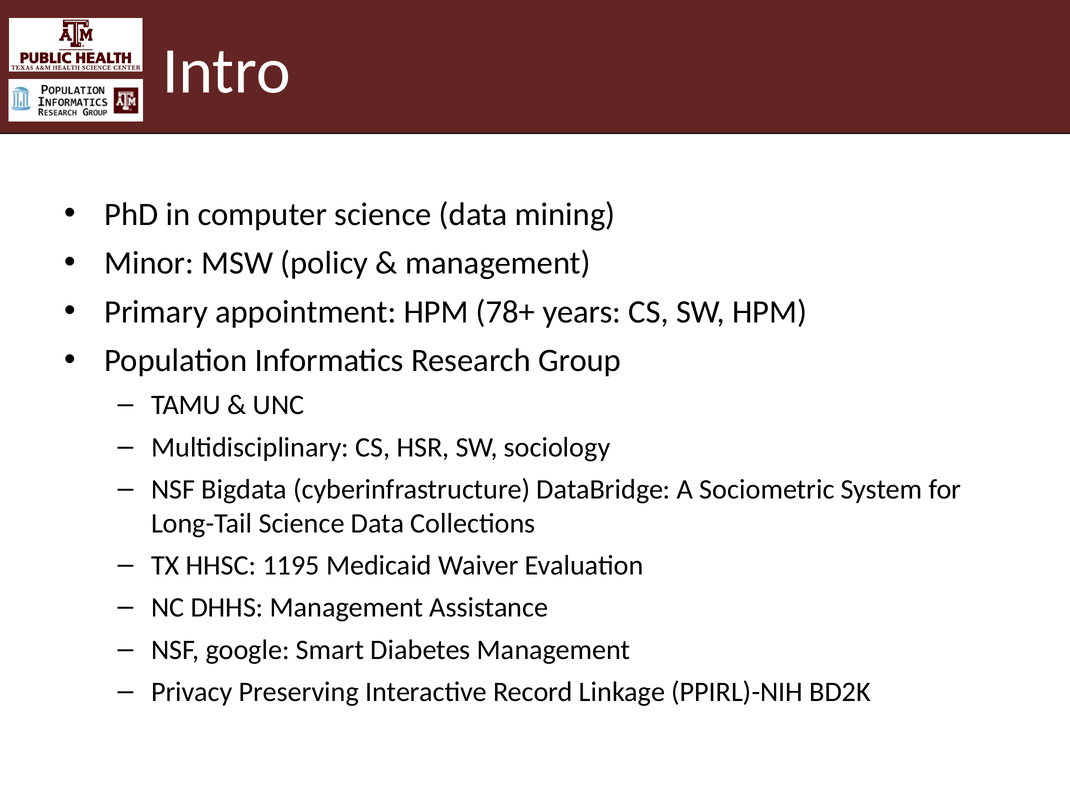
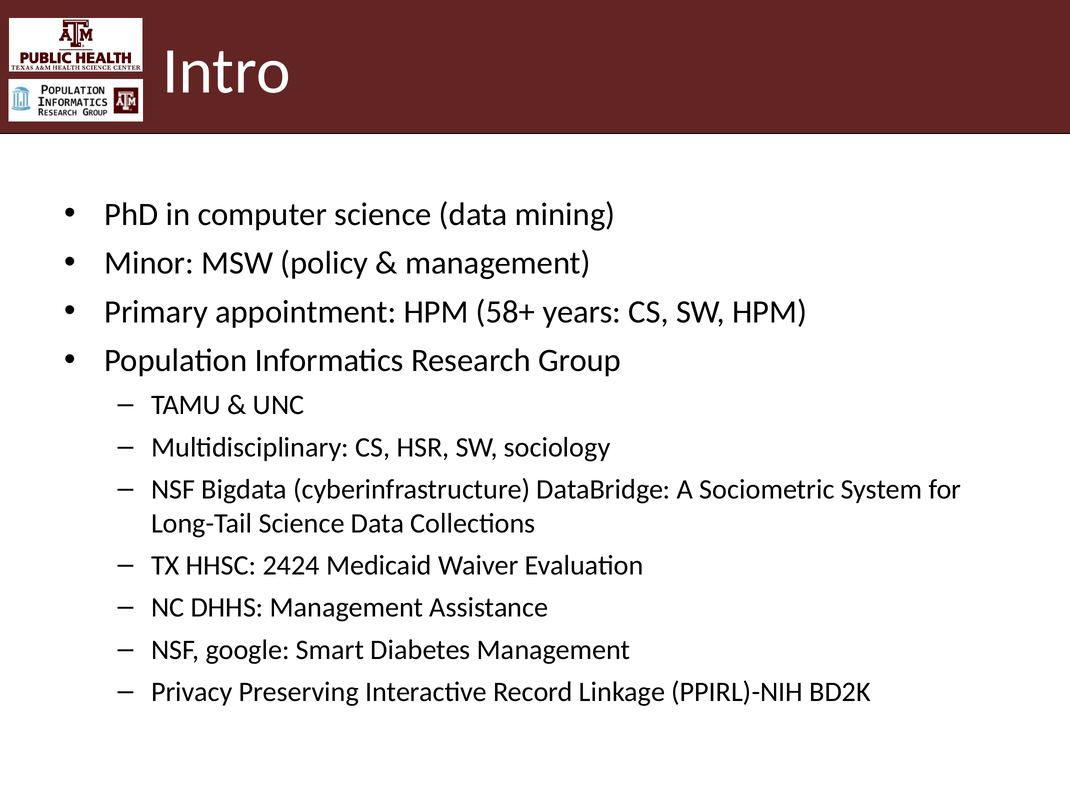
78+: 78+ -> 58+
1195: 1195 -> 2424
